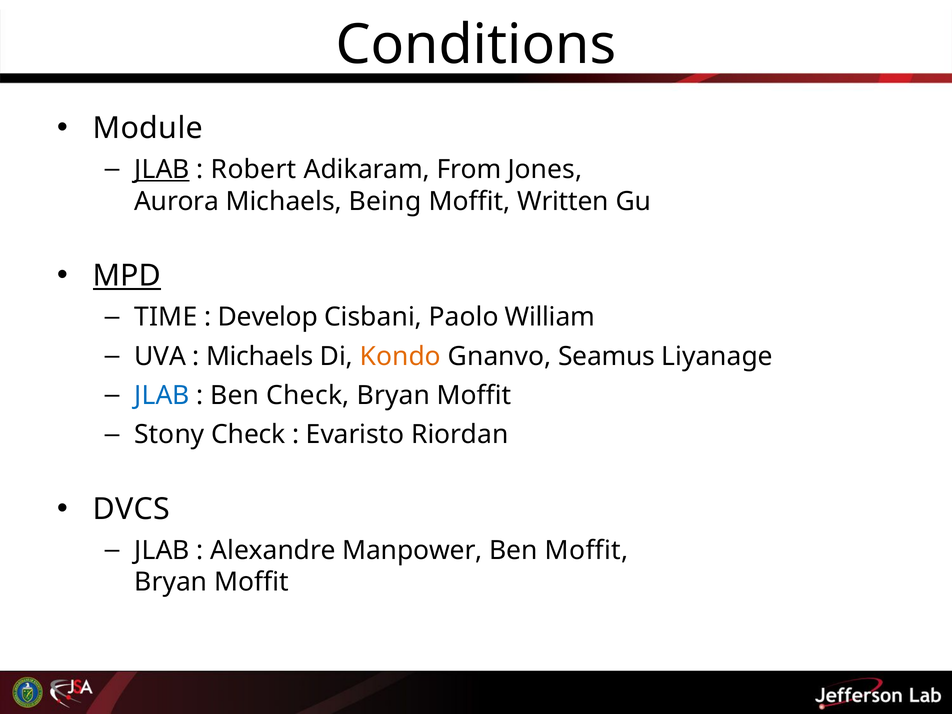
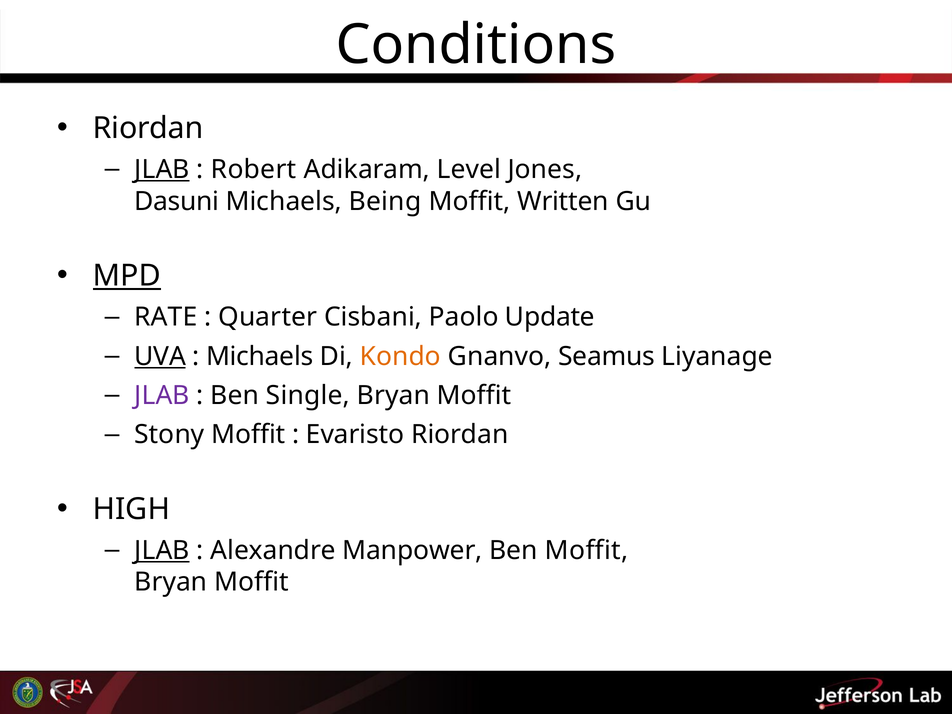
Module at (148, 128): Module -> Riordan
From: From -> Level
Aurora: Aurora -> Dasuni
TIME: TIME -> RATE
Develop: Develop -> Quarter
William: William -> Update
UVA underline: none -> present
JLAB at (162, 395) colour: blue -> purple
Ben Check: Check -> Single
Stony Check: Check -> Moffit
DVCS: DVCS -> HIGH
JLAB at (162, 550) underline: none -> present
